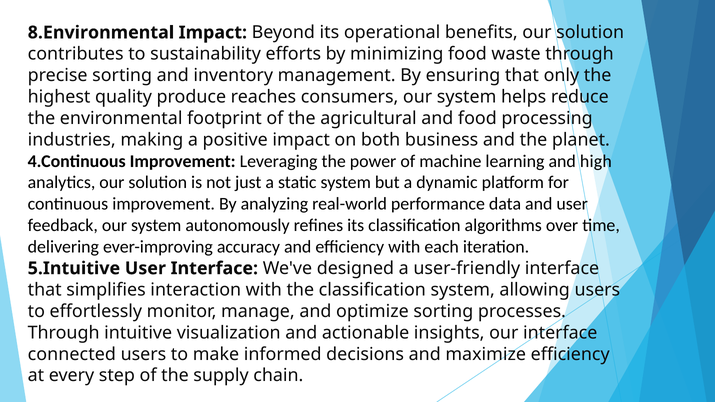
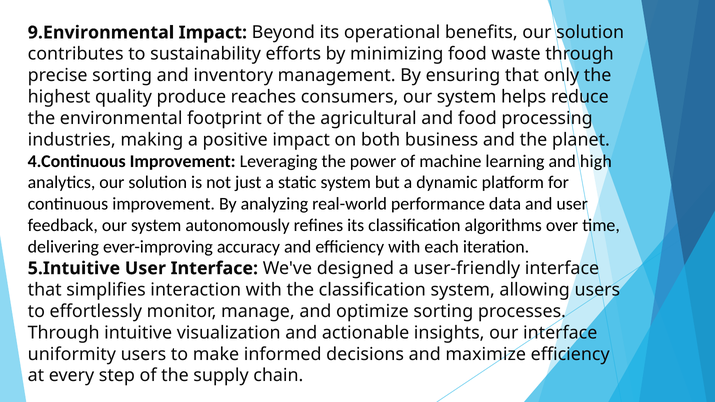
8.Environmental: 8.Environmental -> 9.Environmental
connected: connected -> uniformity
